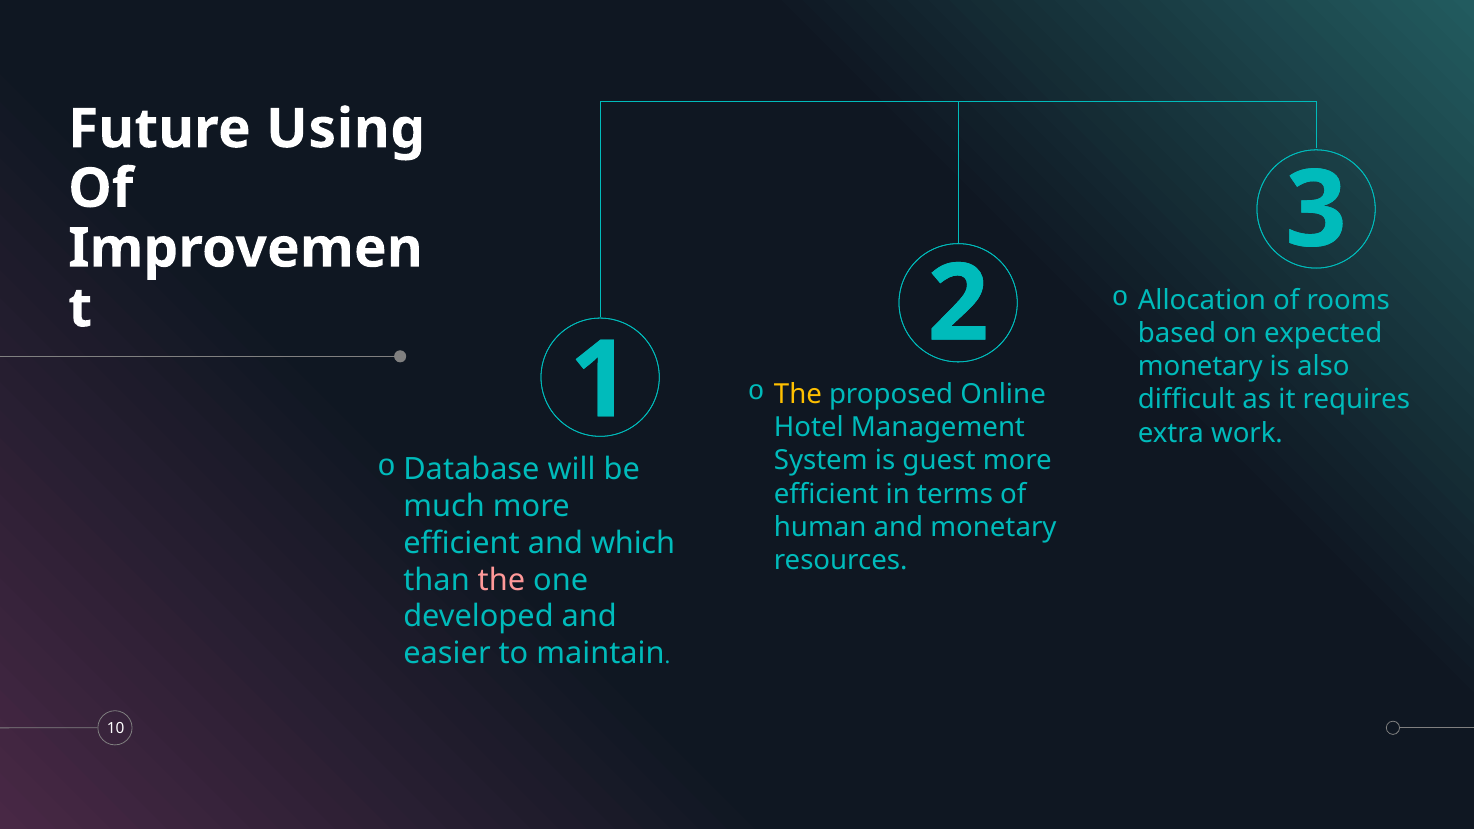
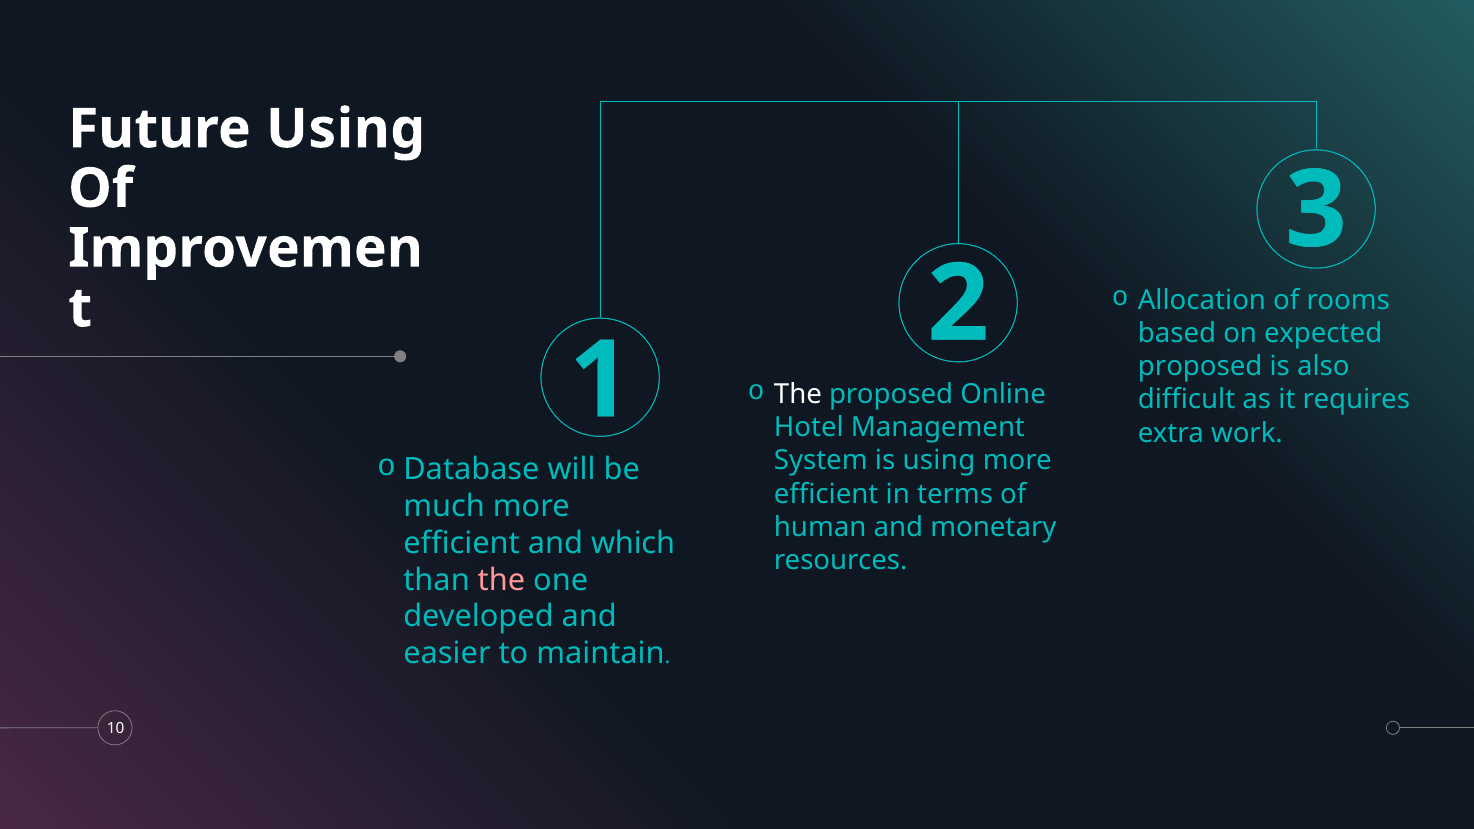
monetary at (1200, 367): monetary -> proposed
The at (798, 395) colour: yellow -> white
is guest: guest -> using
